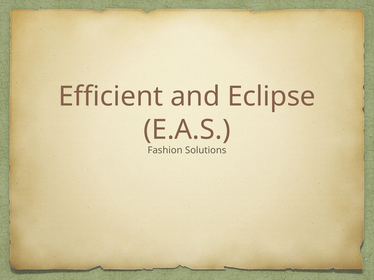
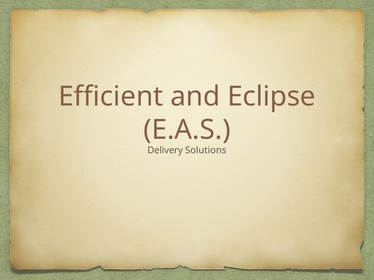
Fashion: Fashion -> Delivery
